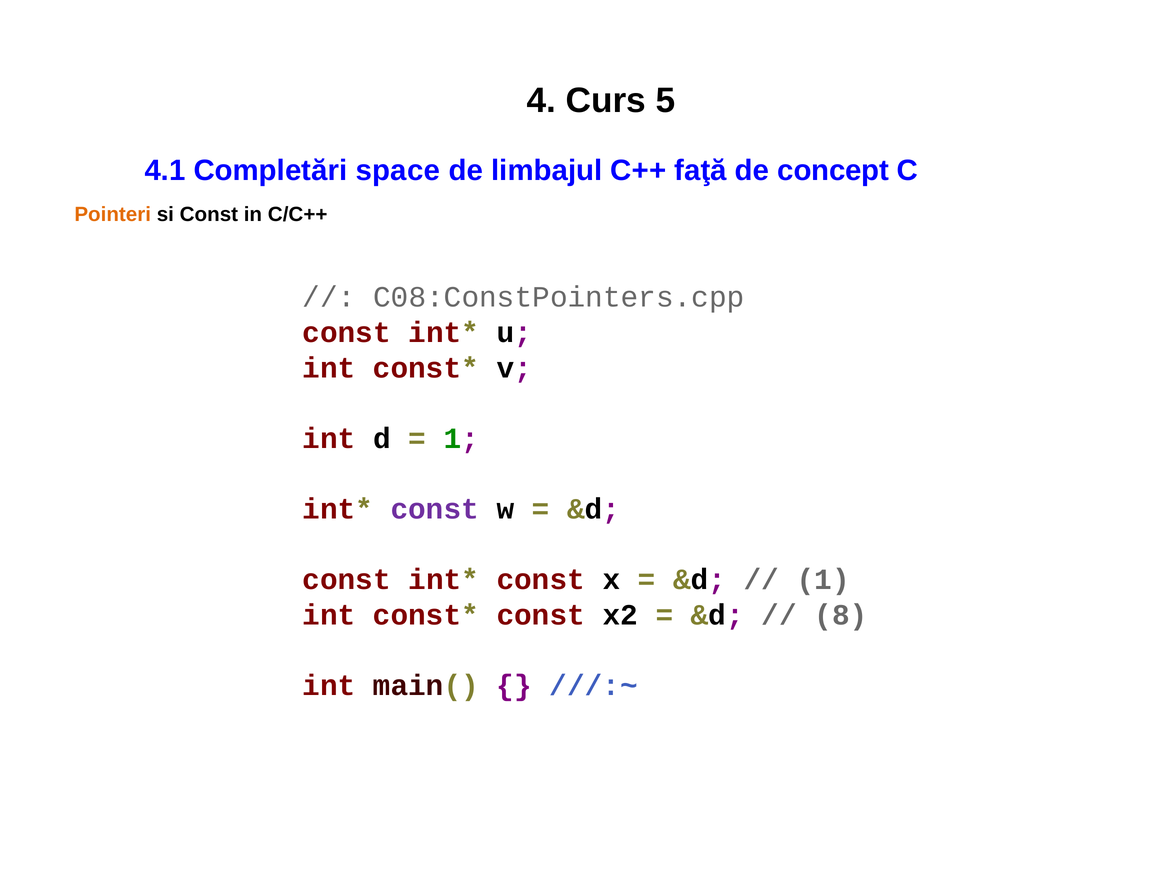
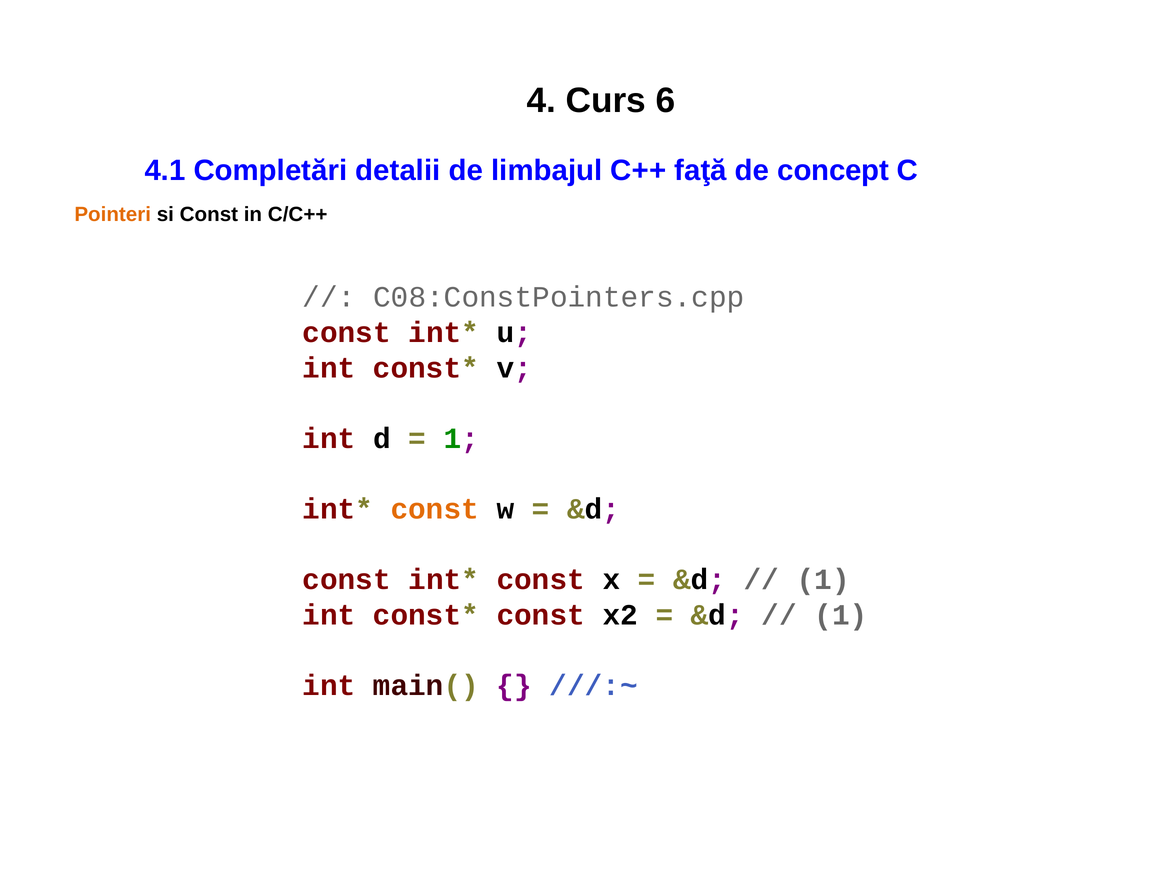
5: 5 -> 6
space: space -> detalii
const at (435, 509) colour: purple -> orange
8 at (841, 615): 8 -> 1
